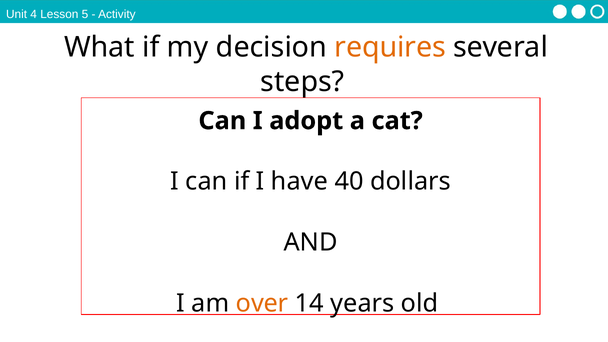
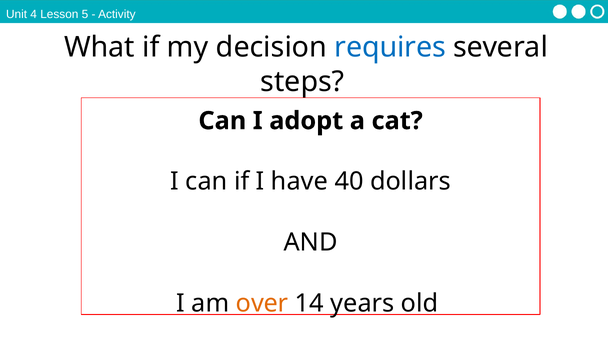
requires colour: orange -> blue
